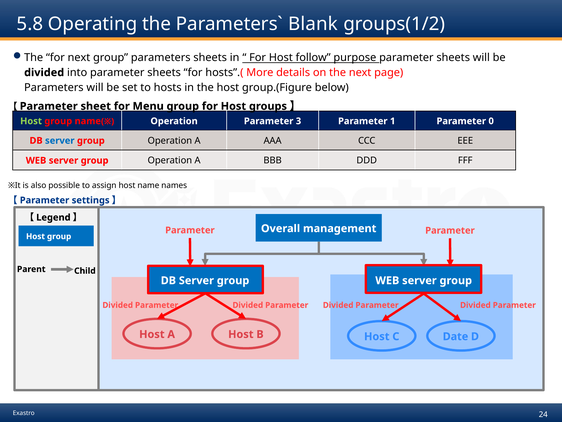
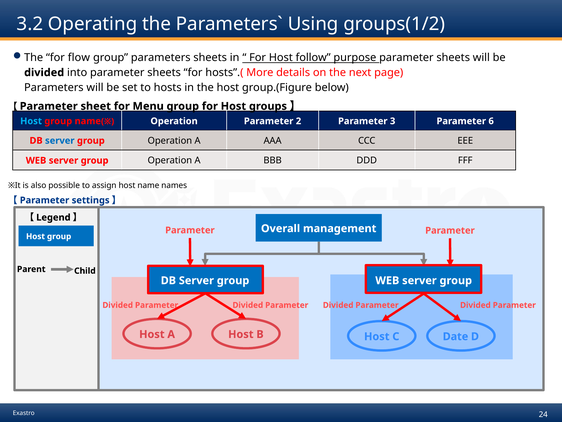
5.8: 5.8 -> 3.2
Blank: Blank -> Using
for next: next -> flow
Host at (31, 121) colour: light green -> light blue
3: 3 -> 2
1: 1 -> 3
0: 0 -> 6
